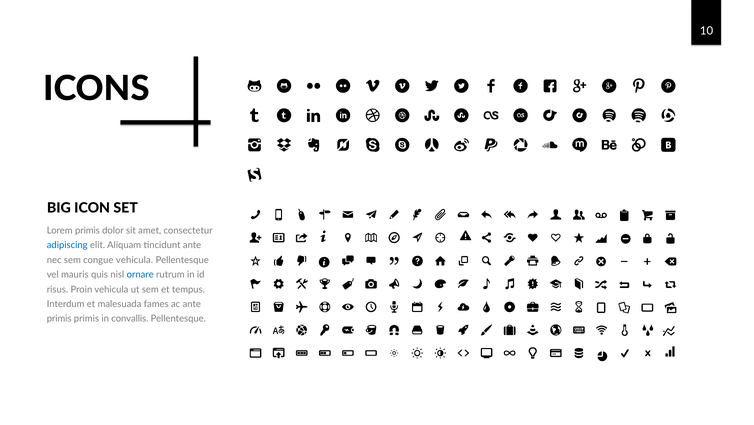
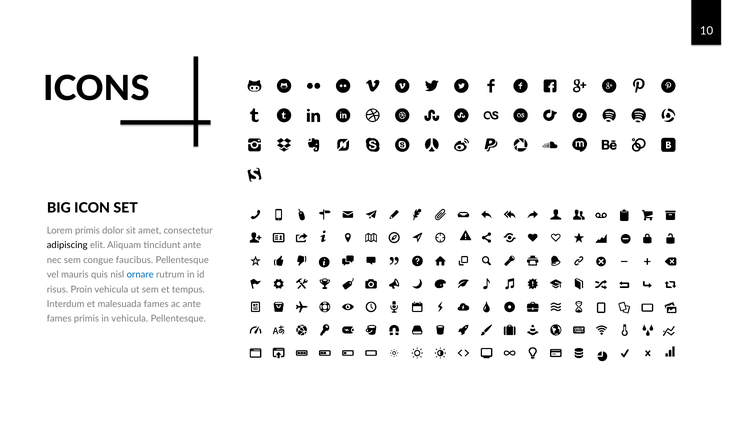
adipiscing colour: blue -> black
congue vehicula: vehicula -> faucibus
primis at (59, 319): primis -> fames
in convallis: convallis -> vehicula
